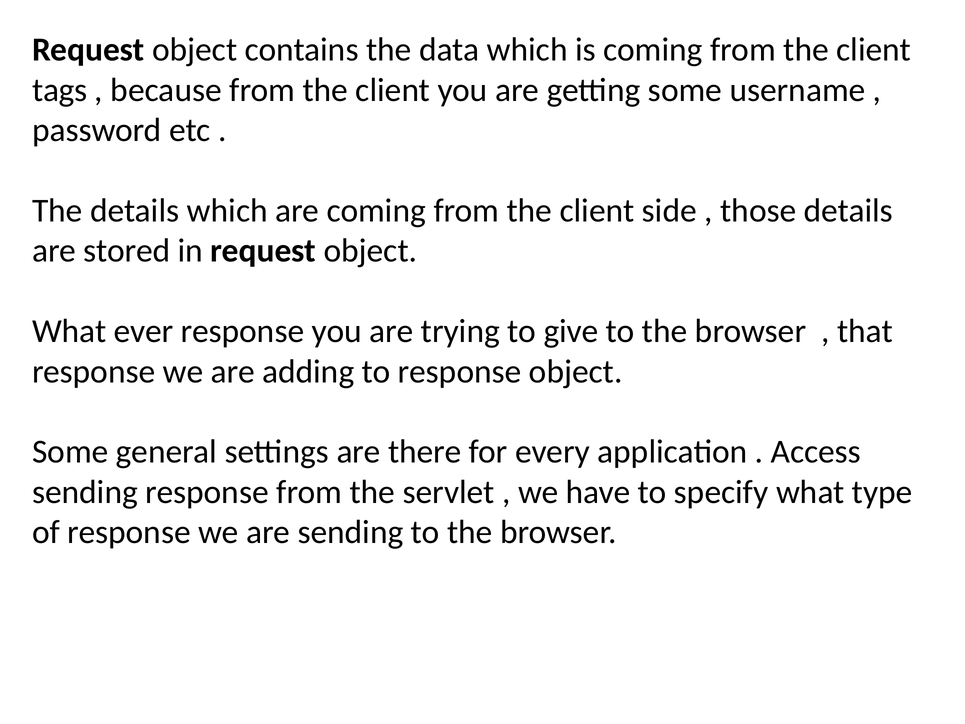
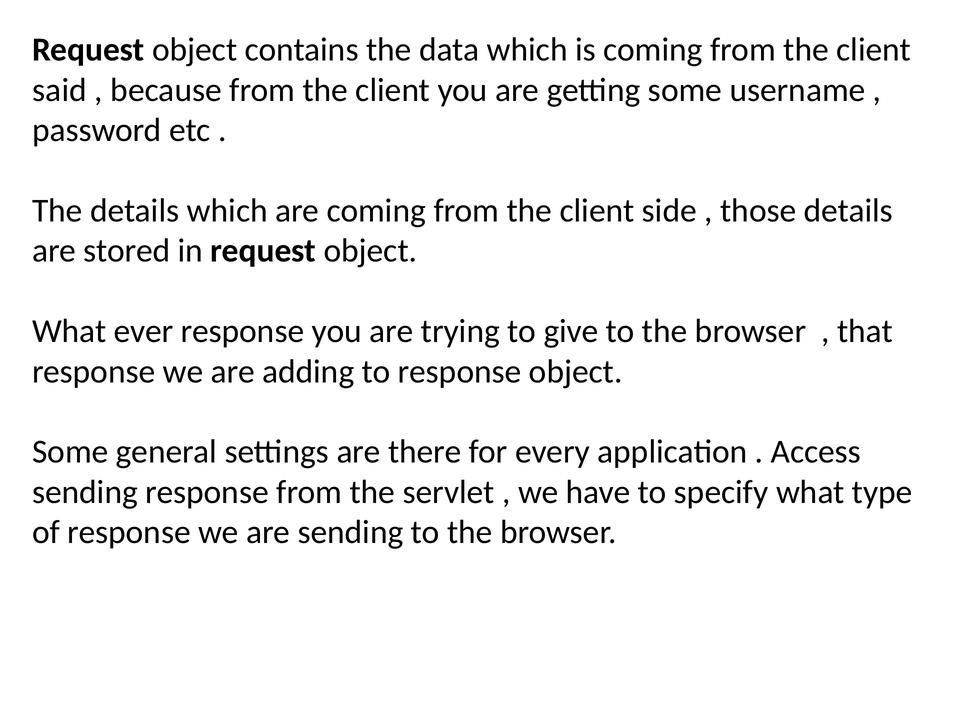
tags: tags -> said
